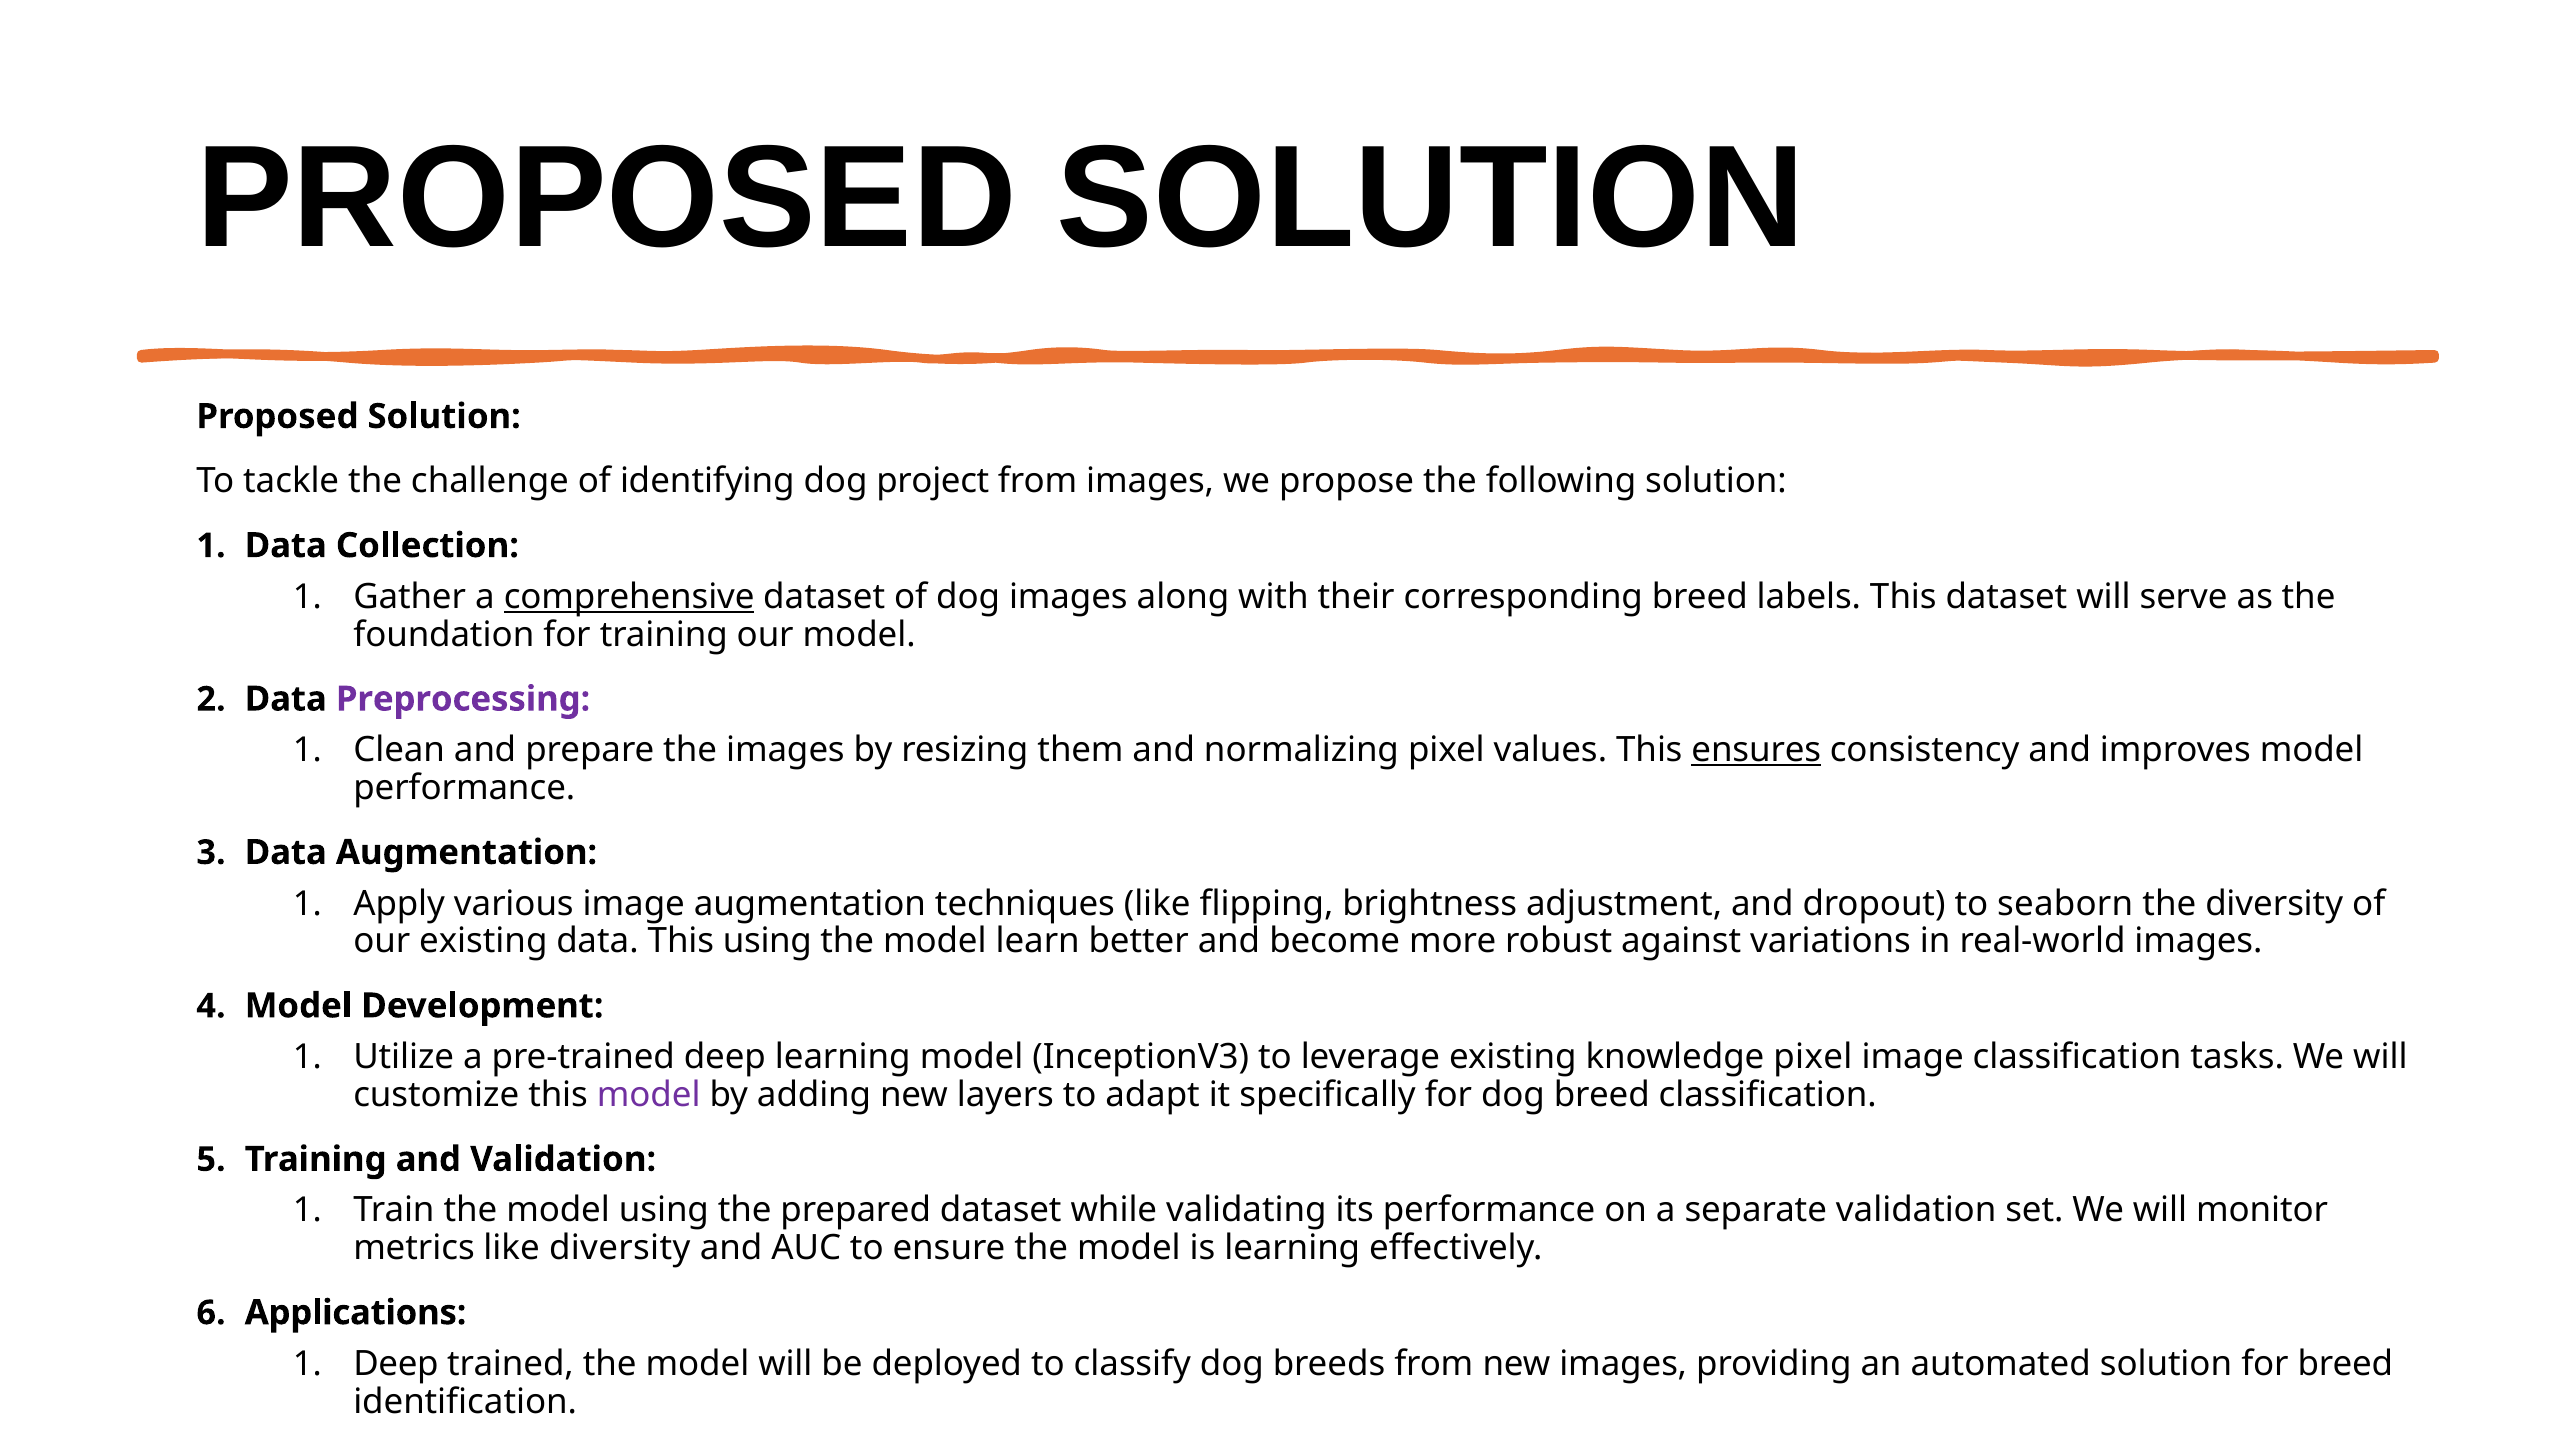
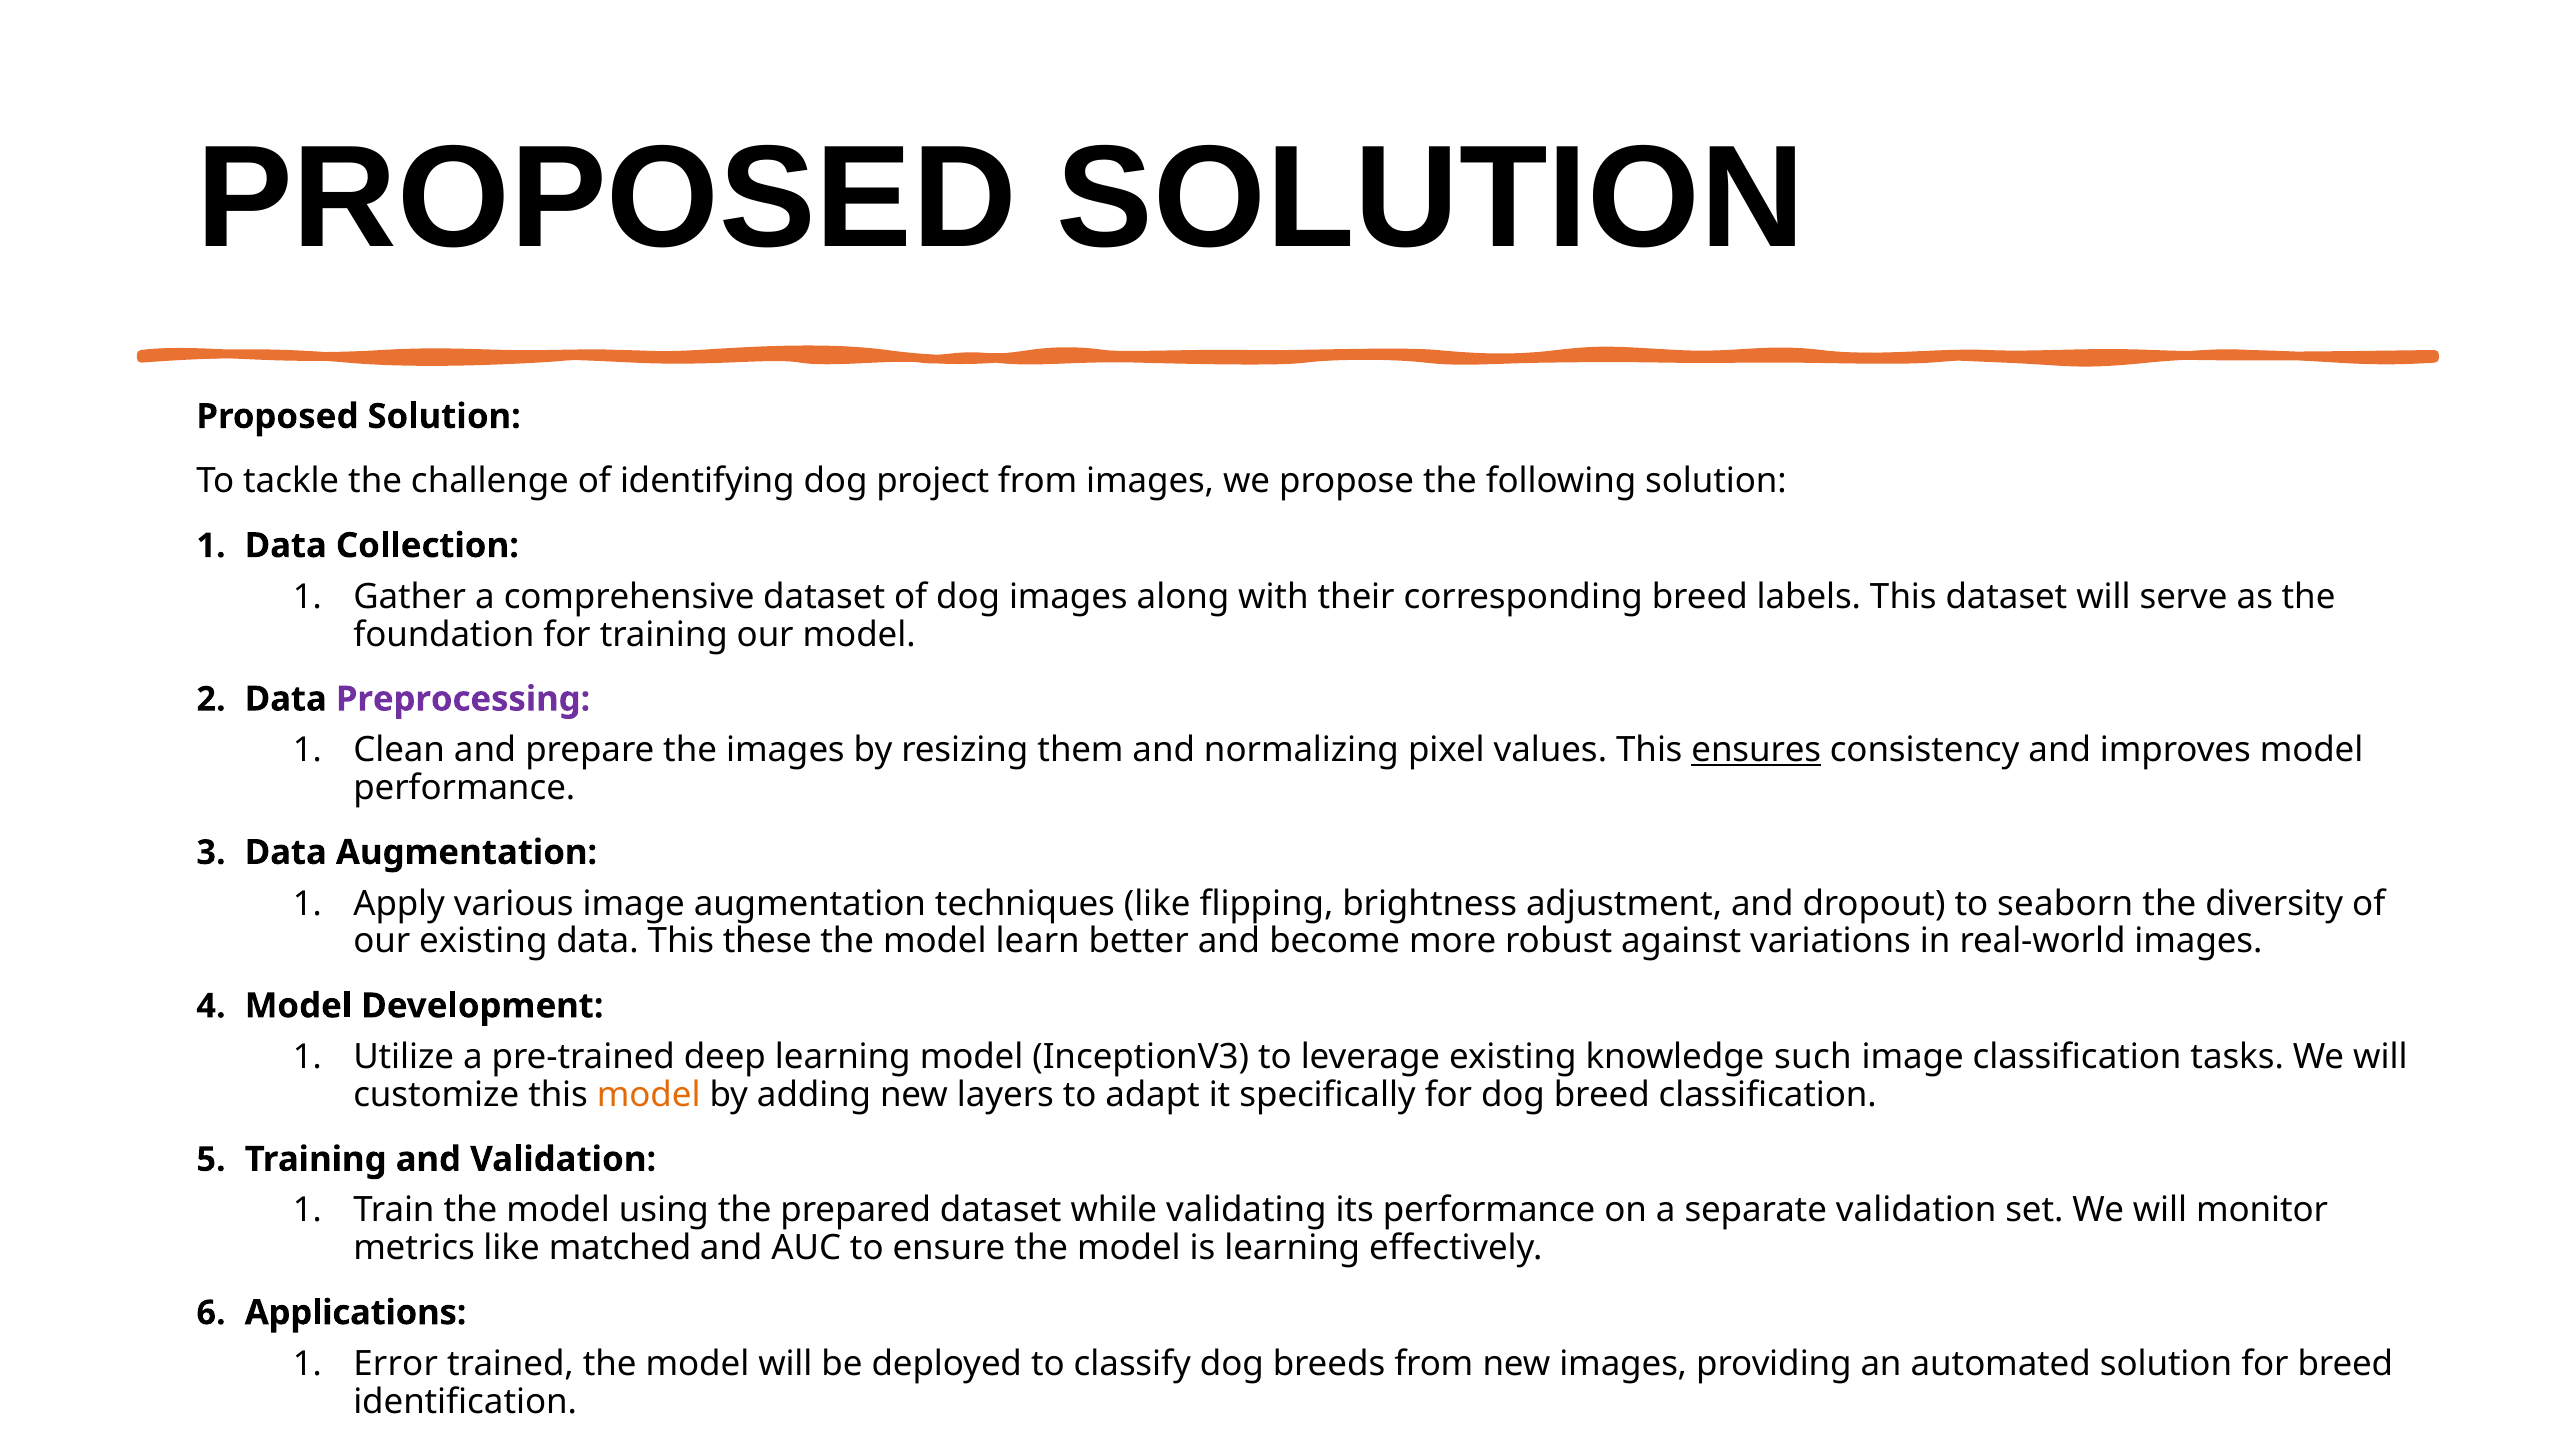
comprehensive underline: present -> none
This using: using -> these
knowledge pixel: pixel -> such
model at (649, 1095) colour: purple -> orange
like diversity: diversity -> matched
Deep at (396, 1364): Deep -> Error
